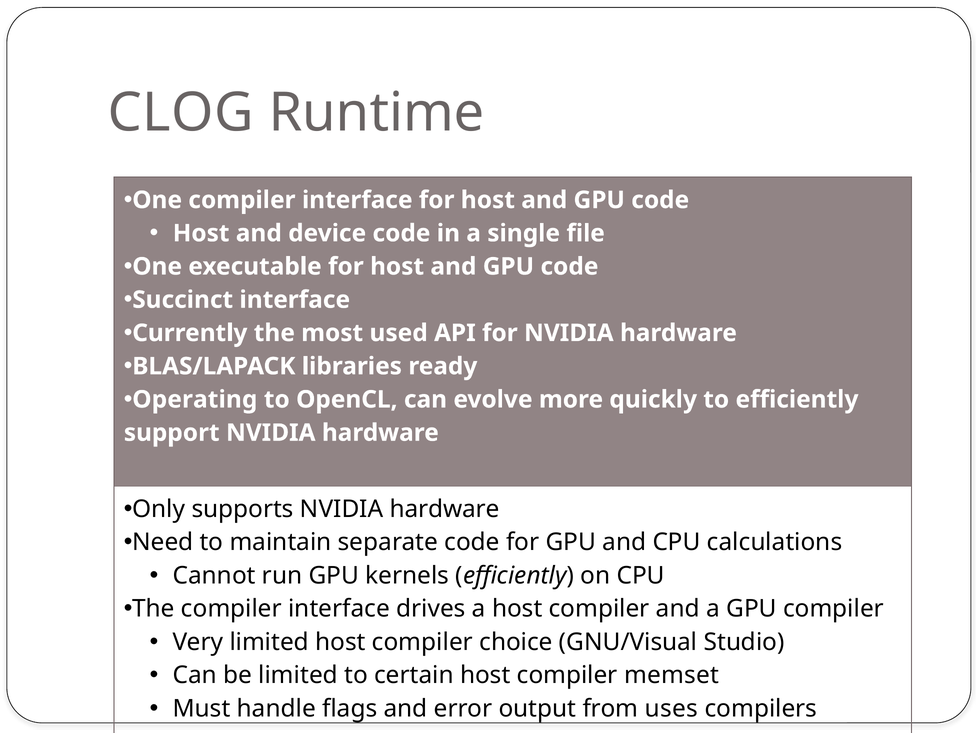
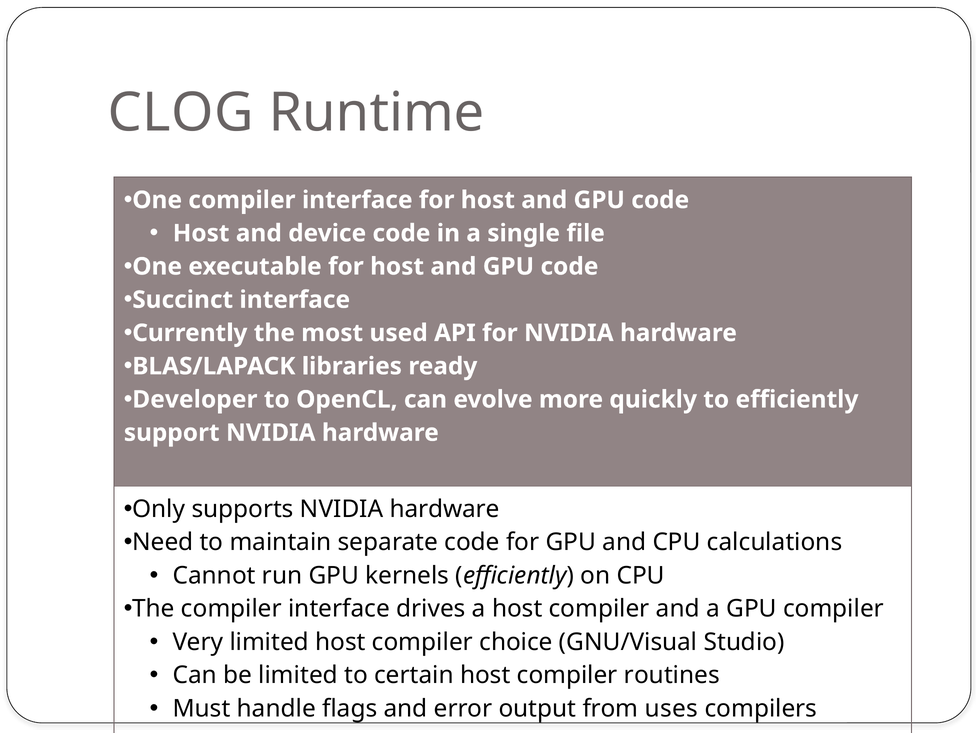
Operating: Operating -> Developer
memset: memset -> routines
